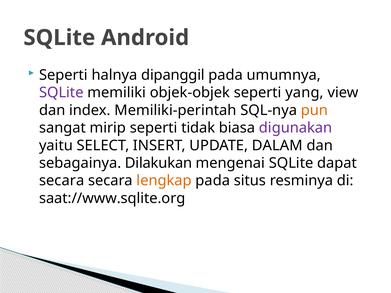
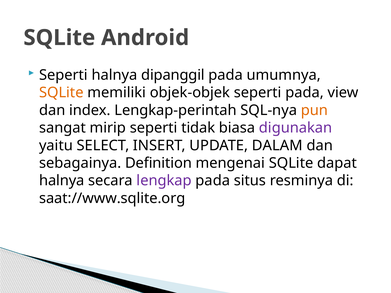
SQLite at (61, 93) colour: purple -> orange
seperti yang: yang -> pada
Memiliki-perintah: Memiliki-perintah -> Lengkap-perintah
Dilakukan: Dilakukan -> Definition
secara at (62, 181): secara -> halnya
lengkap colour: orange -> purple
